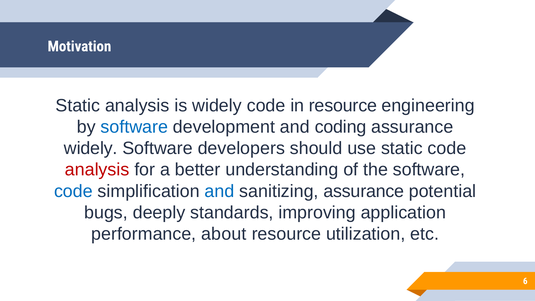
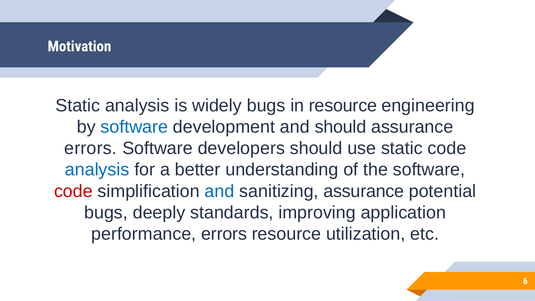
widely code: code -> bugs
and coding: coding -> should
widely at (91, 148): widely -> errors
analysis at (97, 170) colour: red -> blue
code at (73, 191) colour: blue -> red
performance about: about -> errors
